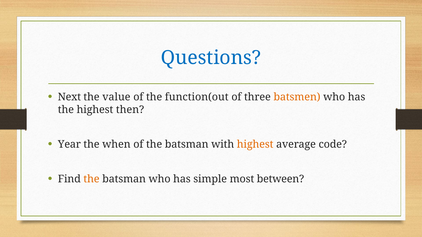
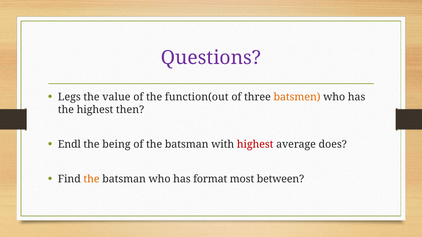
Questions colour: blue -> purple
Next: Next -> Legs
Year: Year -> Endl
when: when -> being
highest at (255, 145) colour: orange -> red
code: code -> does
simple: simple -> format
